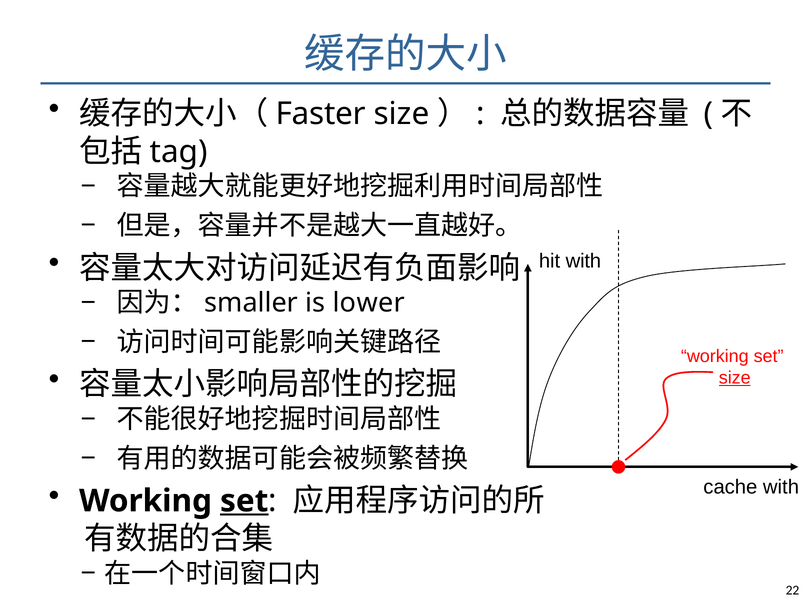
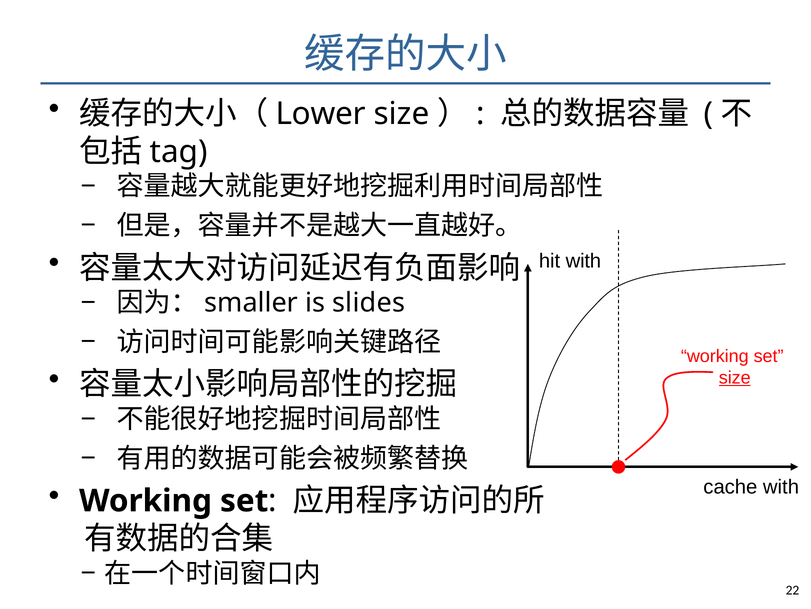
Faster: Faster -> Lower
lower: lower -> slides
set at (244, 500) underline: present -> none
